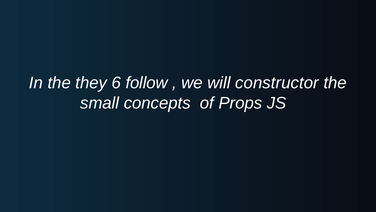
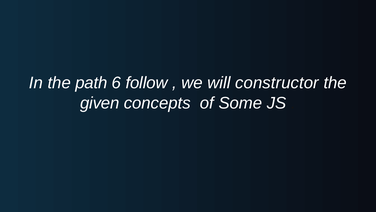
they: they -> path
small: small -> given
Props: Props -> Some
